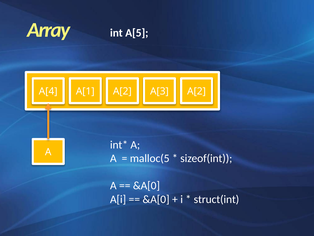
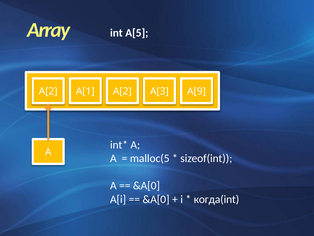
A[4 at (48, 91): A[4 -> A[2
A[3 A[2: A[2 -> A[9
struct(int: struct(int -> когда(int
